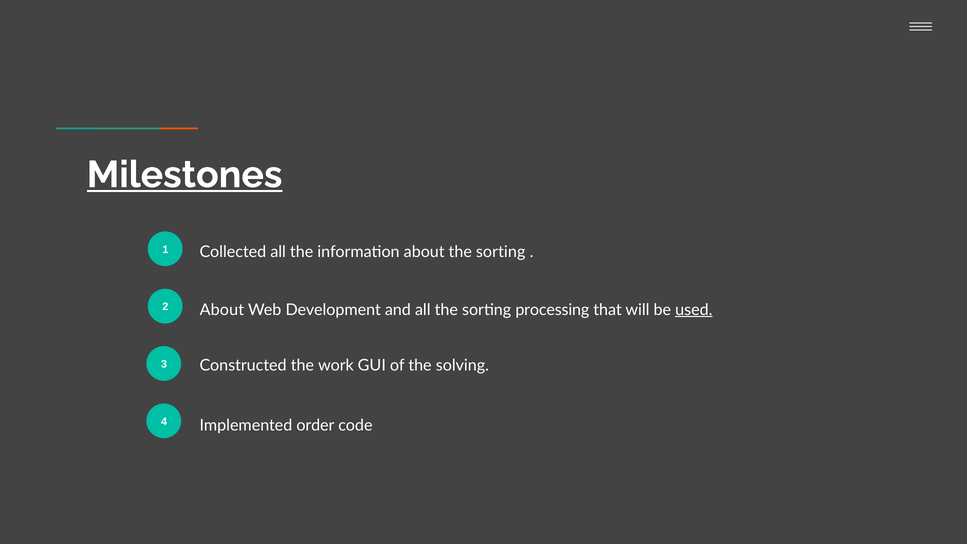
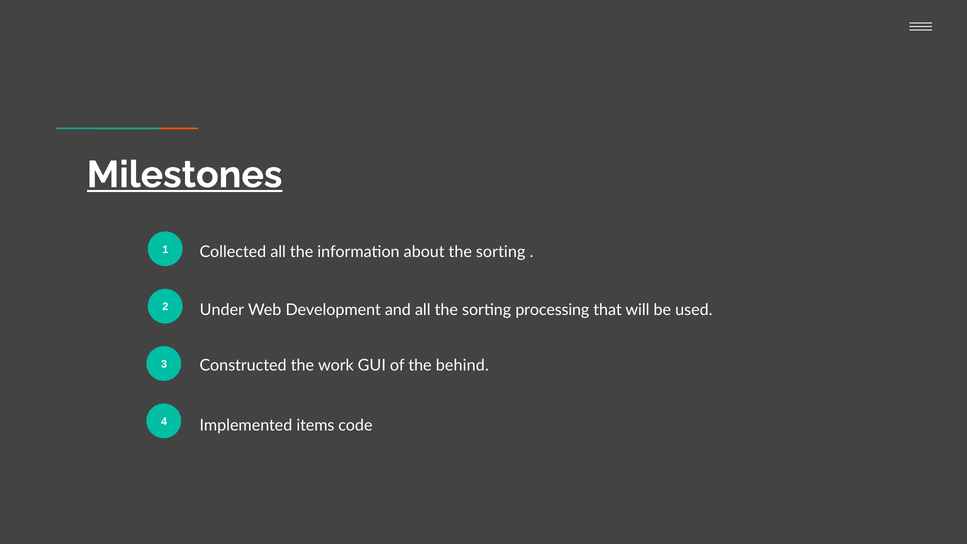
About at (222, 310): About -> Under
used underline: present -> none
solving: solving -> behind
order: order -> items
